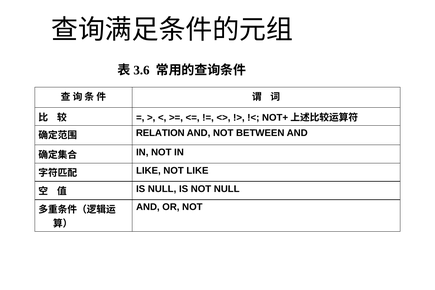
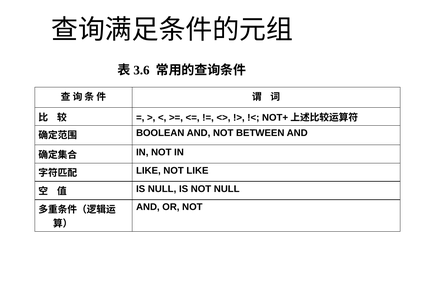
RELATION: RELATION -> BOOLEAN
